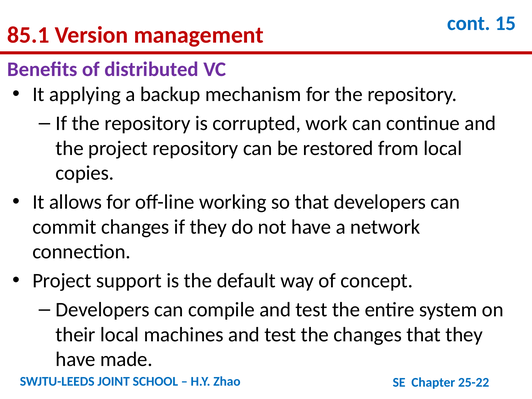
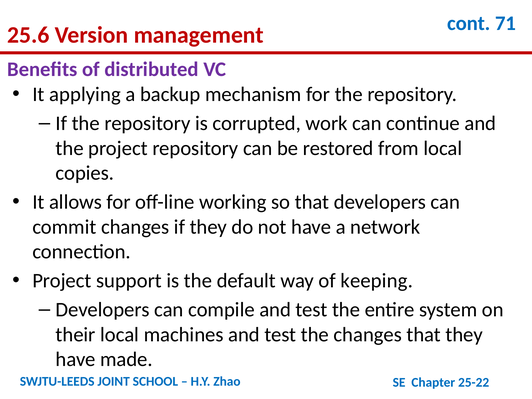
15: 15 -> 71
85.1: 85.1 -> 25.6
concept: concept -> keeping
